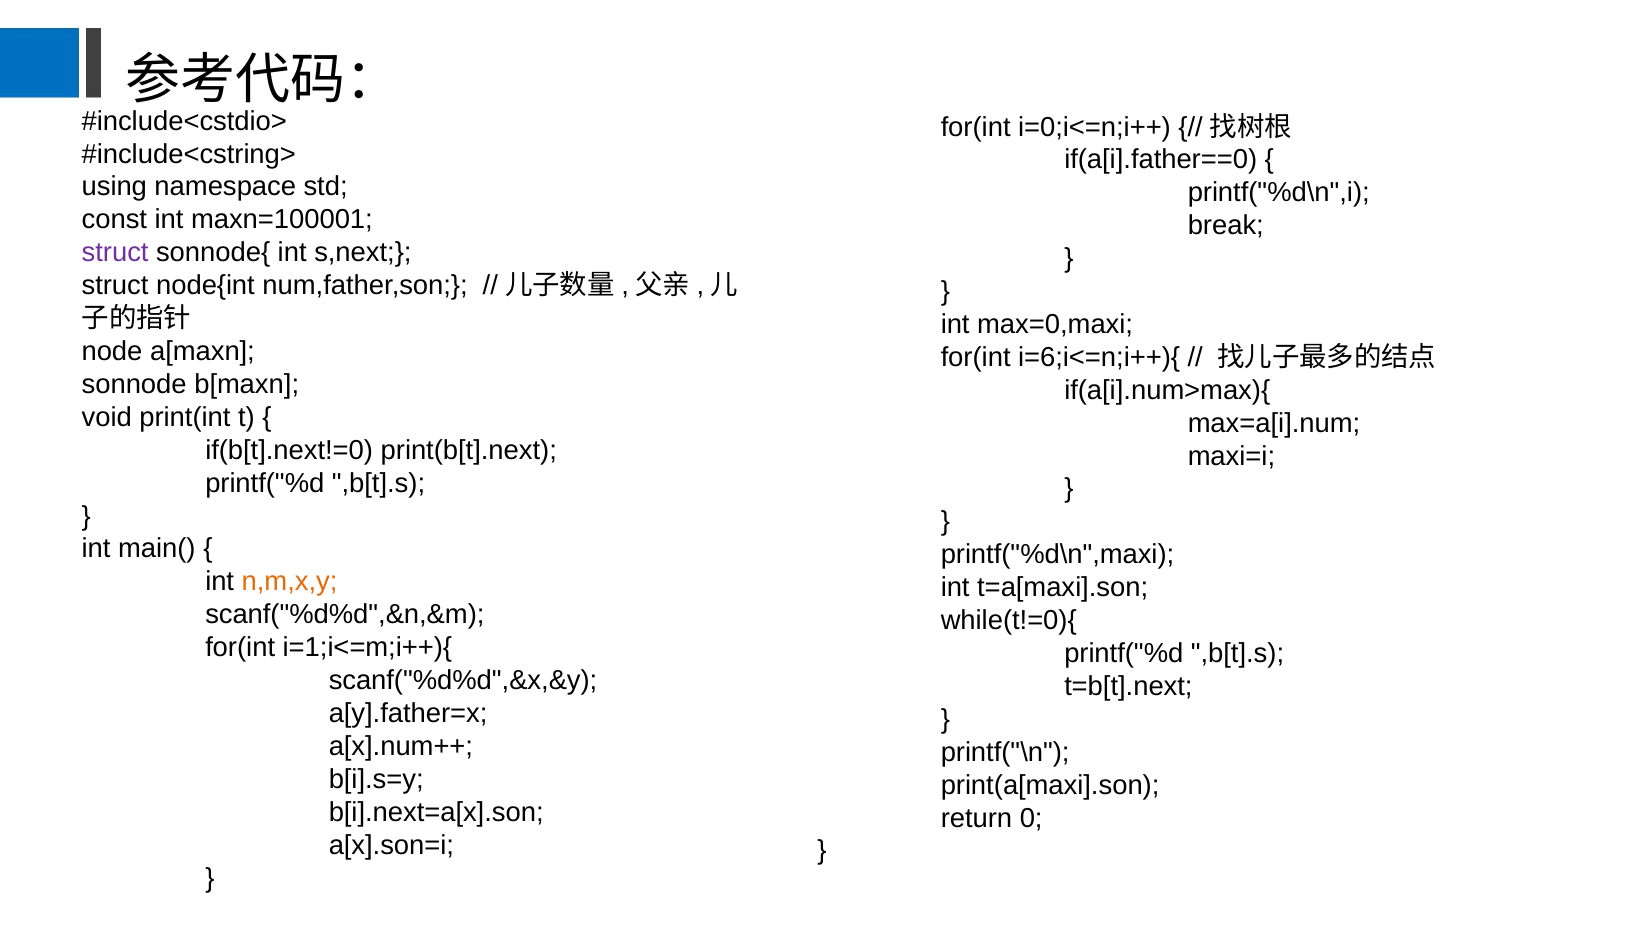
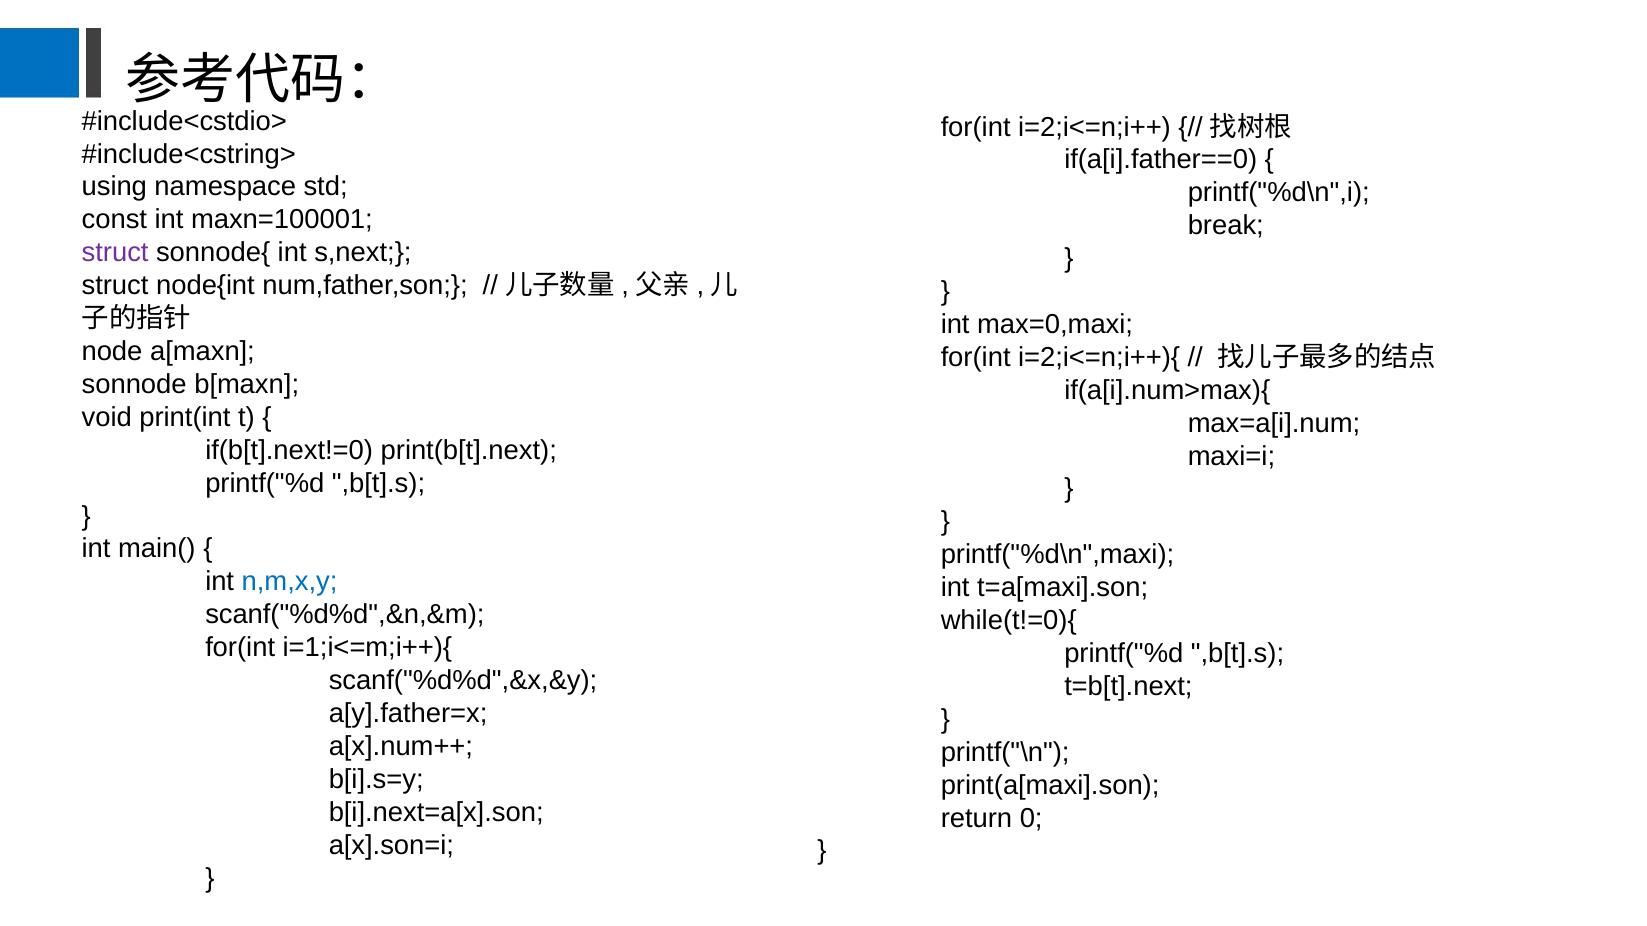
i=0;i<=n;i++: i=0;i<=n;i++ -> i=2;i<=n;i++
i=6;i<=n;i++){: i=6;i<=n;i++){ -> i=2;i<=n;i++){
n,m,x,y colour: orange -> blue
